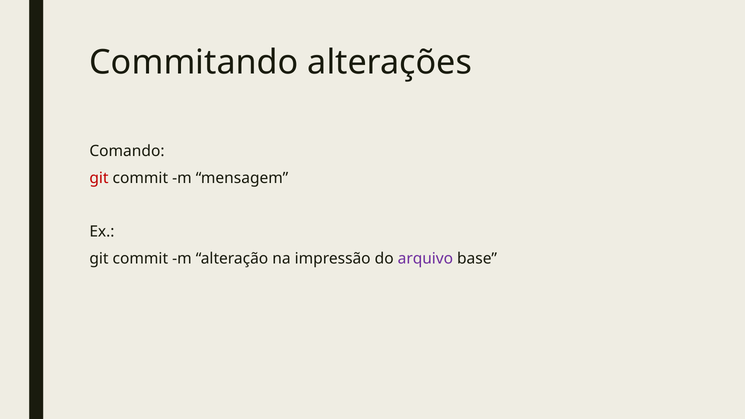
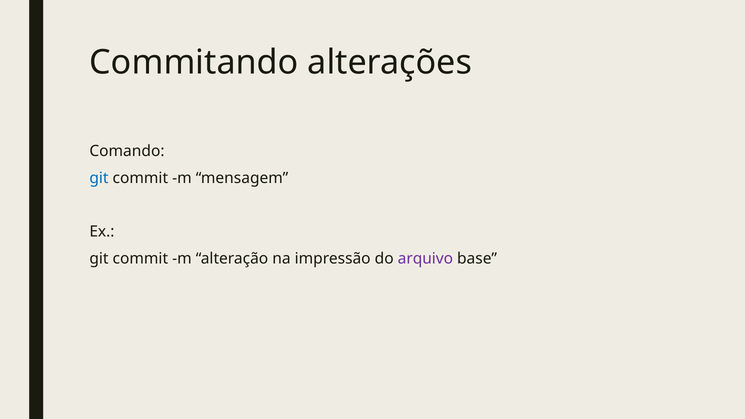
git at (99, 178) colour: red -> blue
